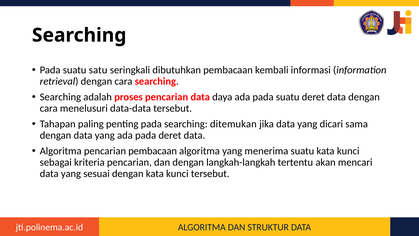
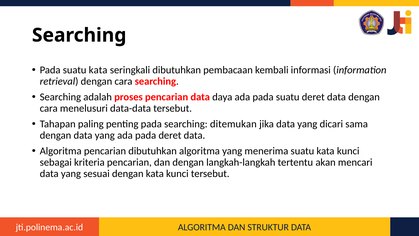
Pada suatu satu: satu -> kata
pencarian pembacaan: pembacaan -> dibutuhkan
